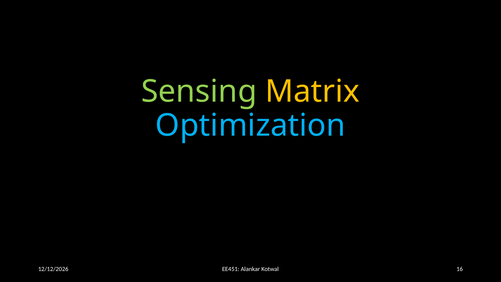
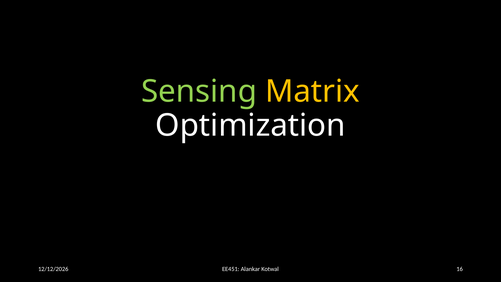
Optimization colour: light blue -> white
